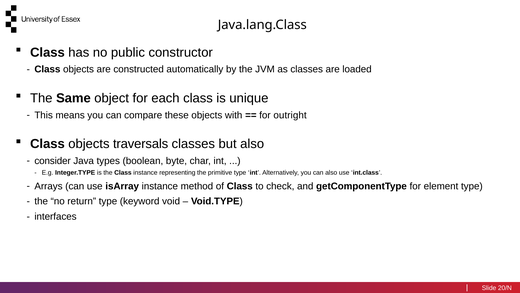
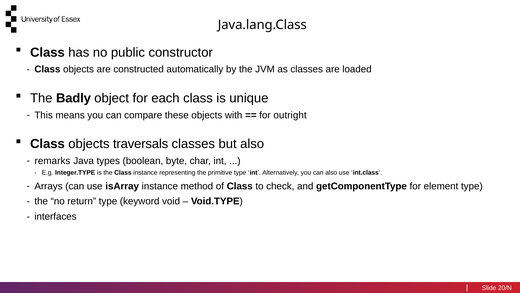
Same: Same -> Badly
consider: consider -> remarks
